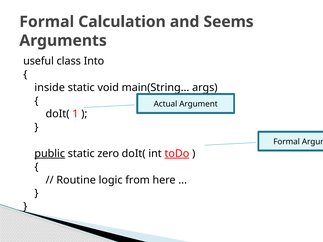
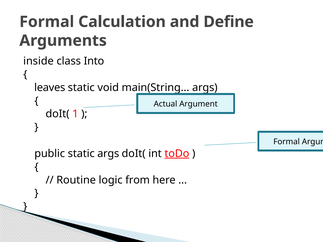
Seems: Seems -> Define
useful: useful -> inside
inside: inside -> leaves
public underline: present -> none
static zero: zero -> args
